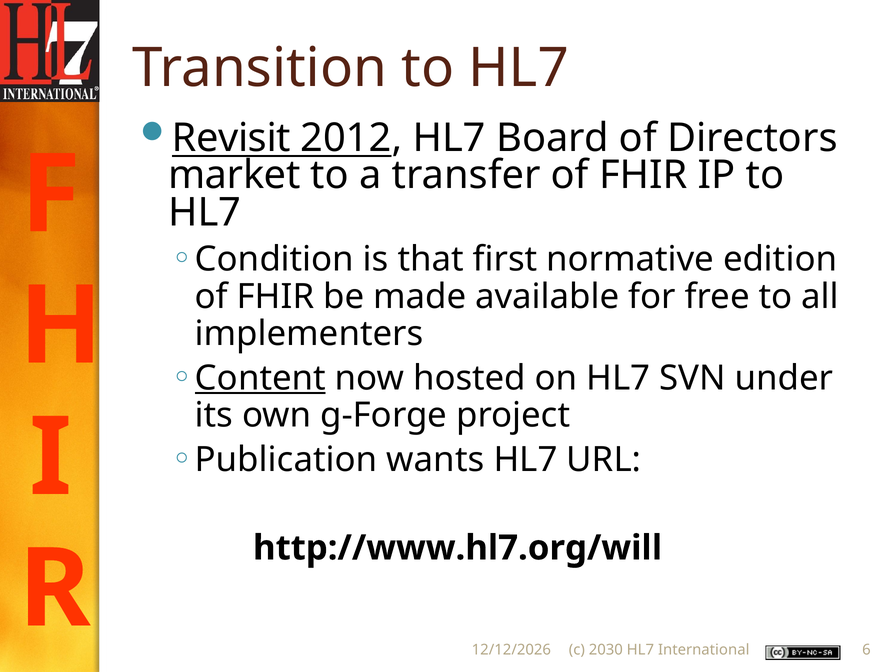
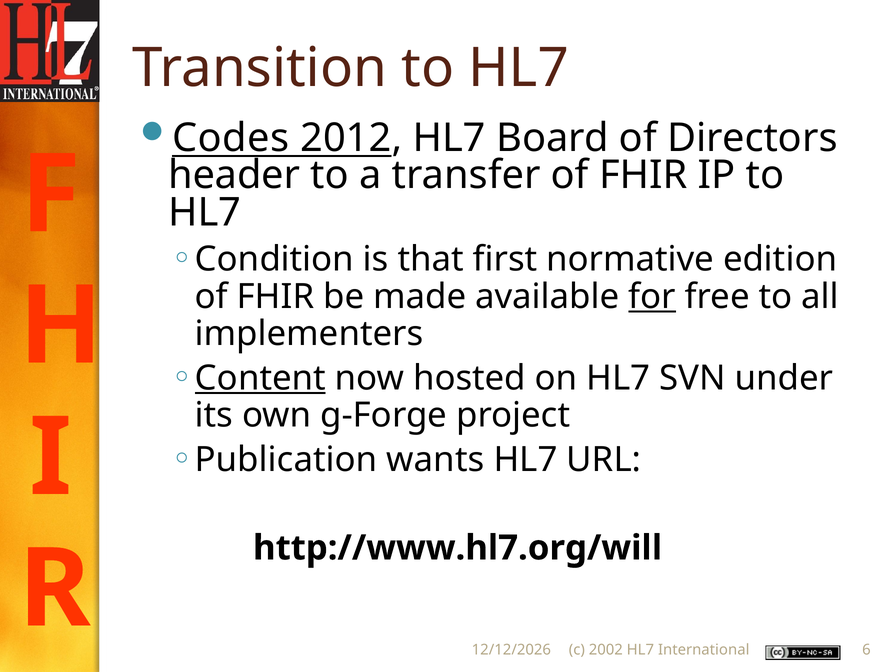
Revisit: Revisit -> Codes
market: market -> header
for underline: none -> present
2030: 2030 -> 2002
